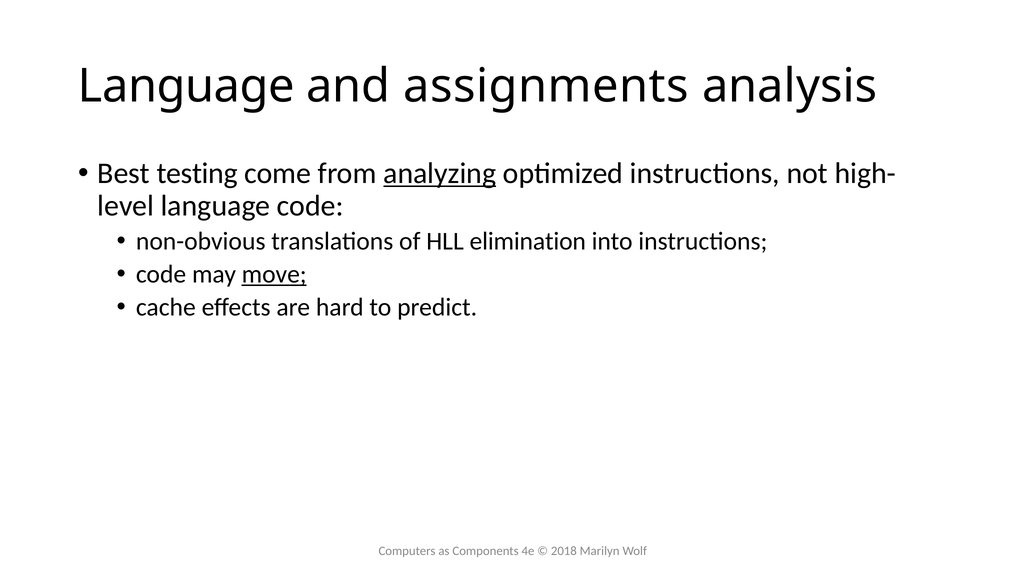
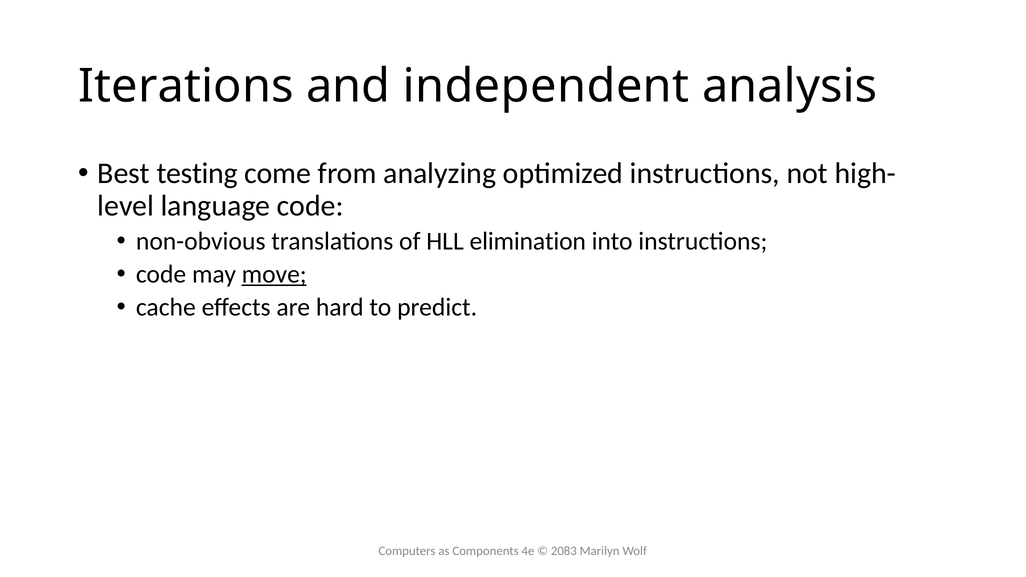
Language at (186, 86): Language -> Iterations
assignments: assignments -> independent
analyzing underline: present -> none
2018: 2018 -> 2083
